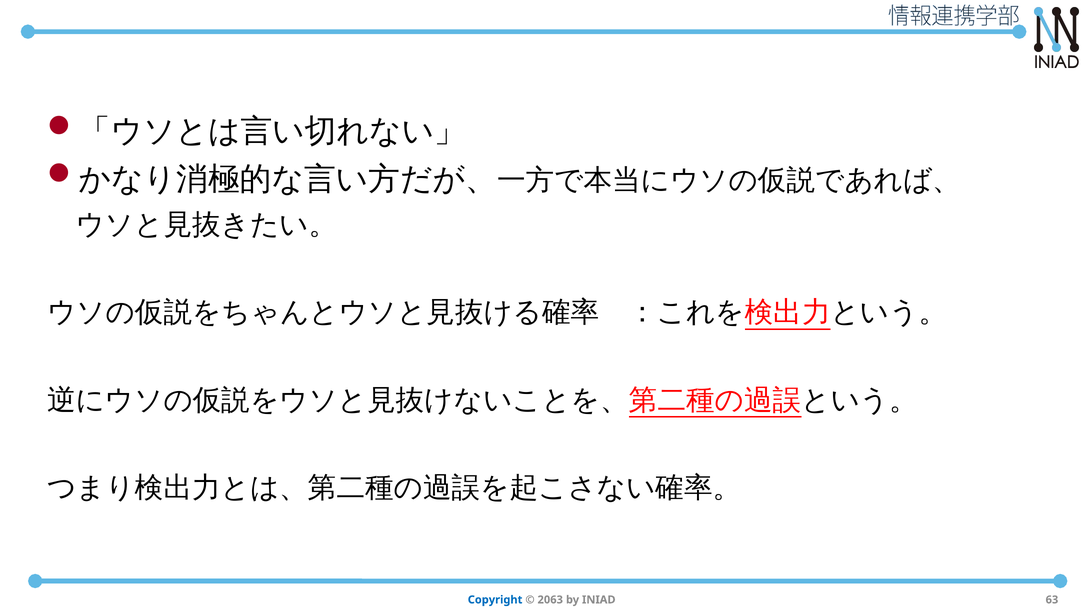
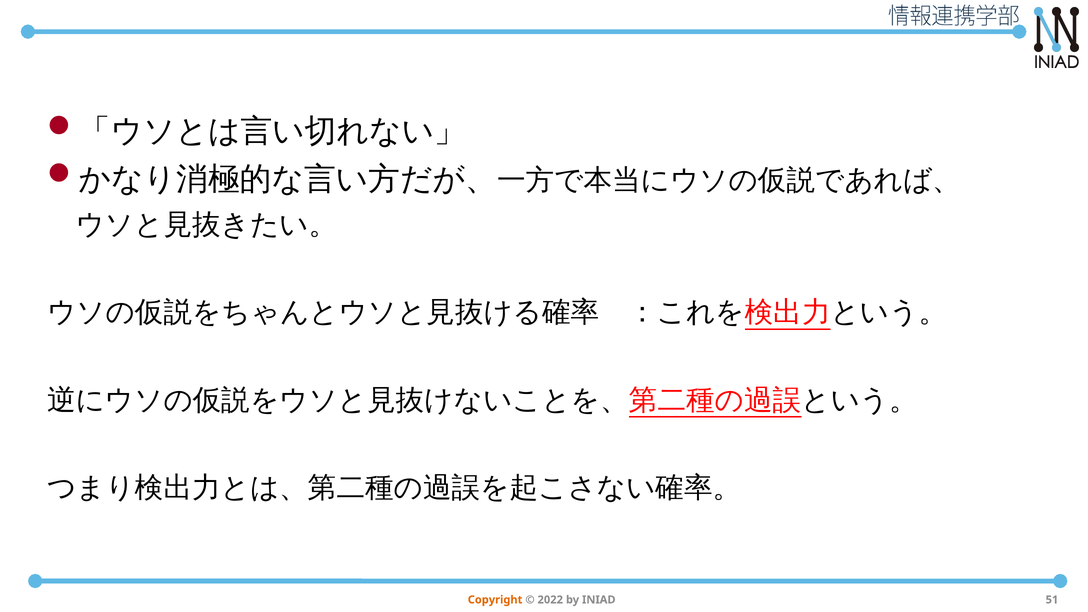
Copyright colour: blue -> orange
2063: 2063 -> 2022
63: 63 -> 51
